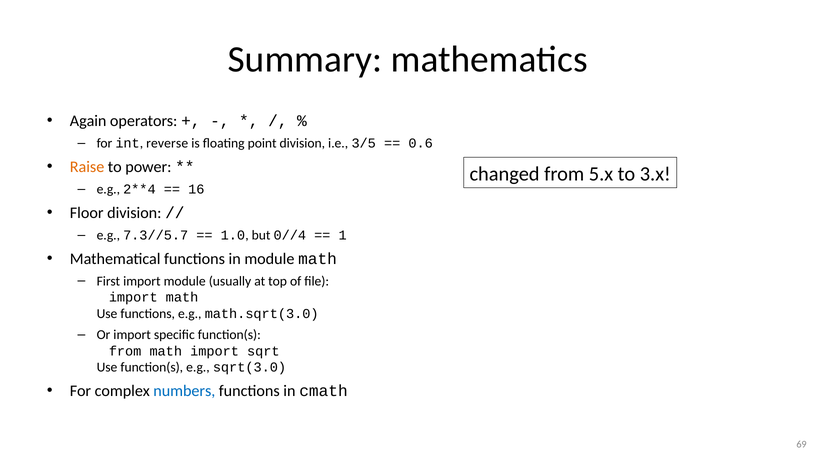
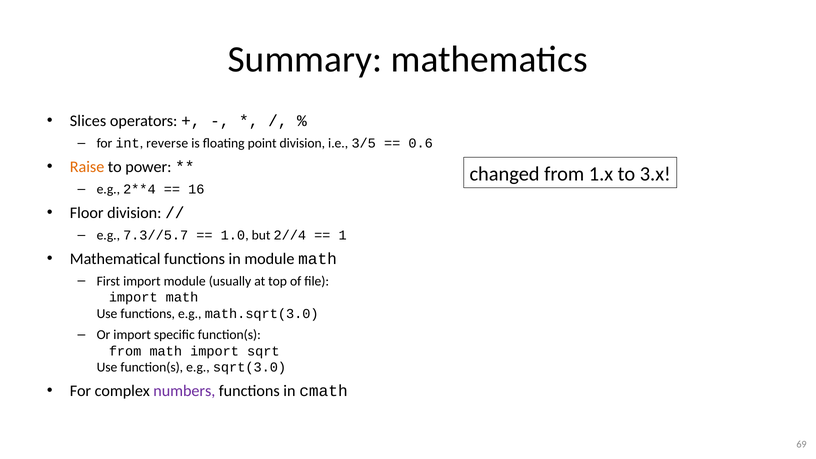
Again: Again -> Slices
5.x: 5.x -> 1.x
0//4: 0//4 -> 2//4
numbers colour: blue -> purple
